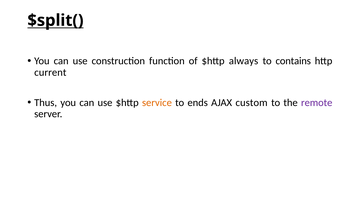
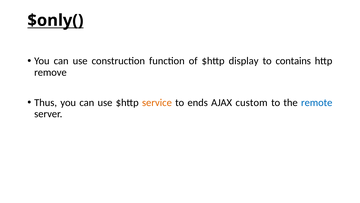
$split(: $split( -> $only(
always: always -> display
current: current -> remove
remote colour: purple -> blue
